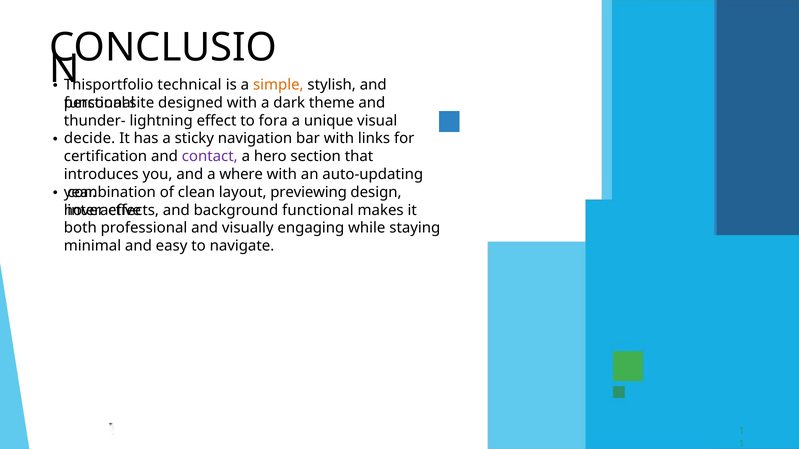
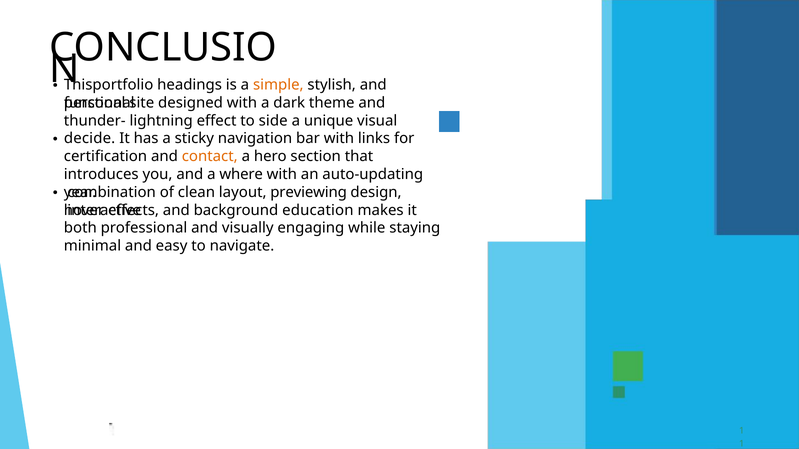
technical: technical -> headings
fora: fora -> side
contact colour: purple -> orange
background functional: functional -> education
